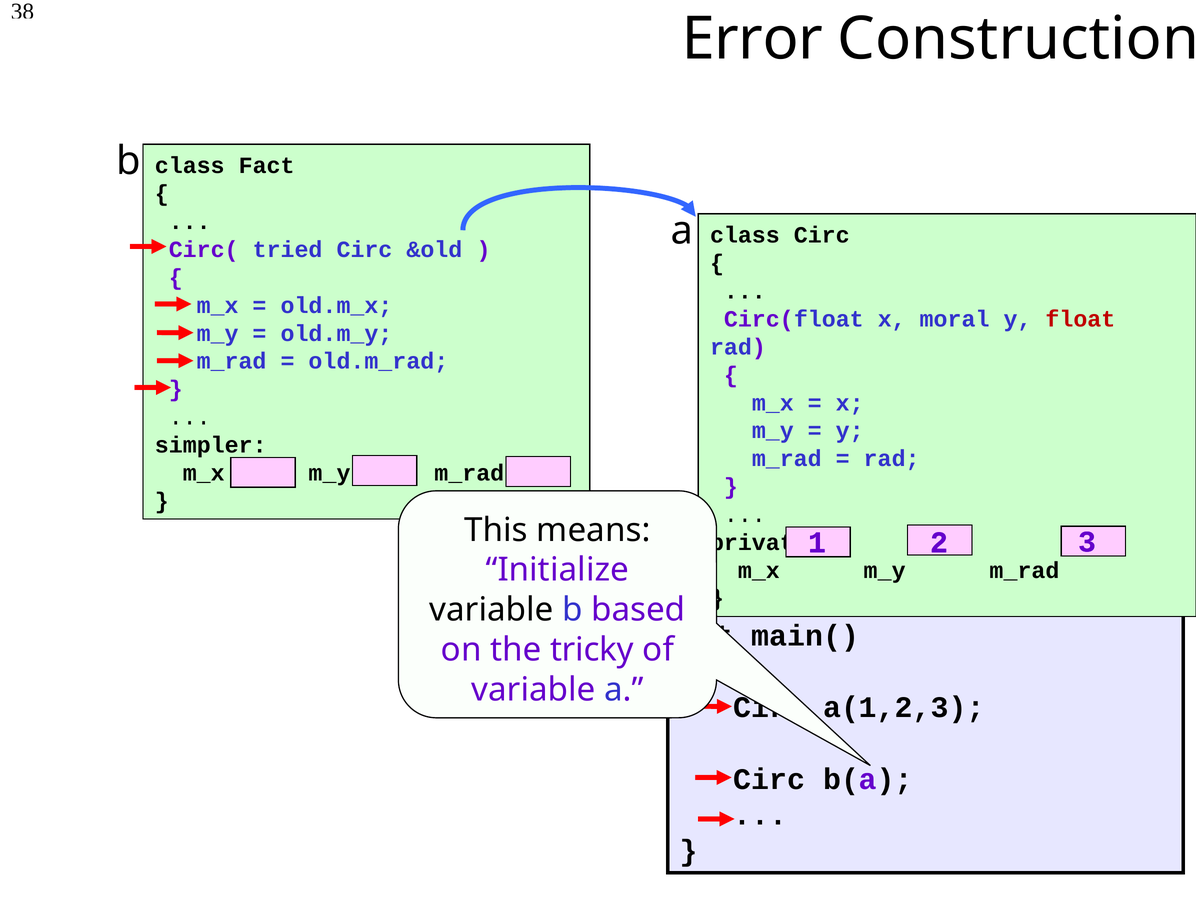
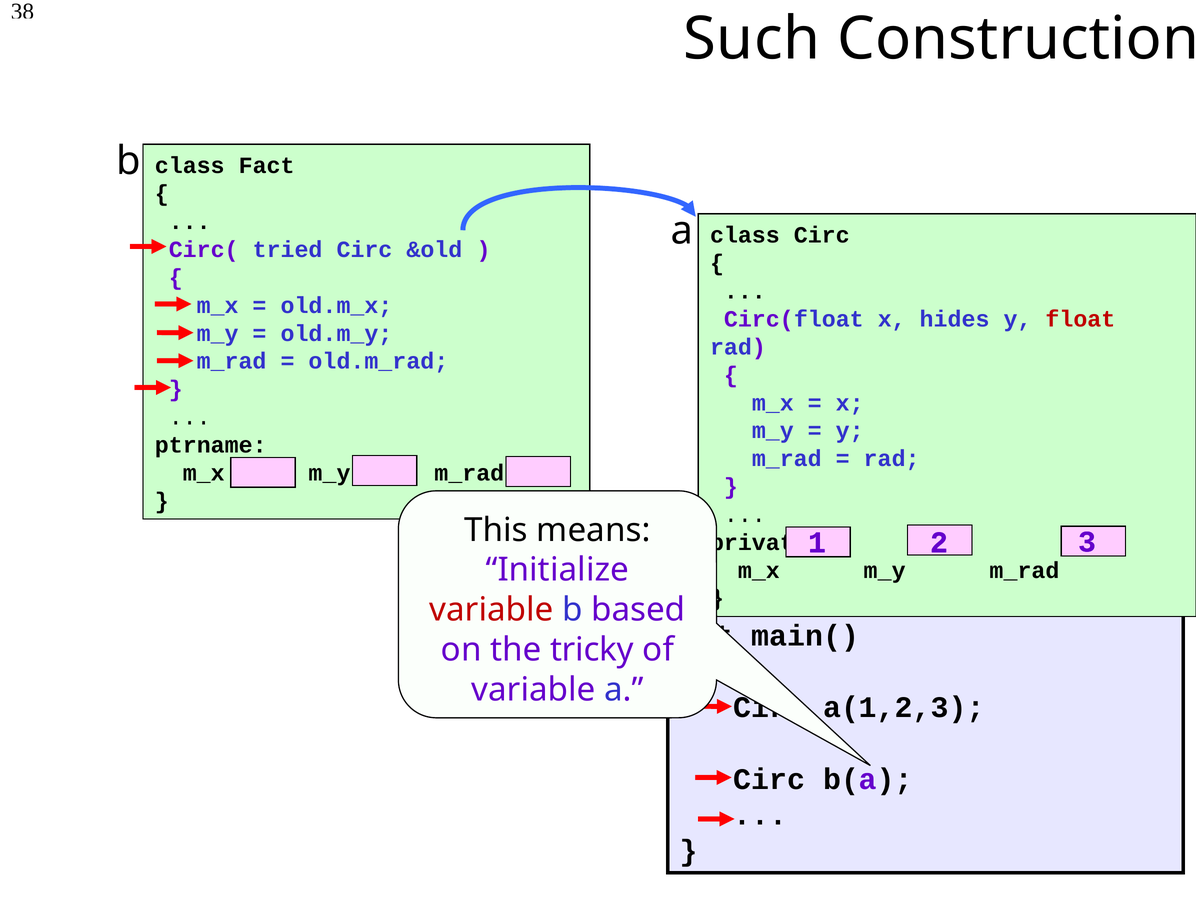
Error: Error -> Such
moral: moral -> hides
simpler: simpler -> ptrname
variable at (492, 610) colour: black -> red
